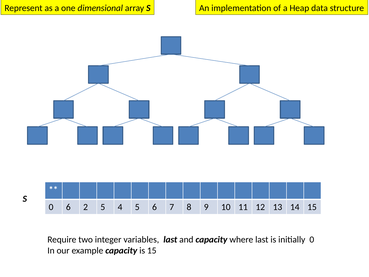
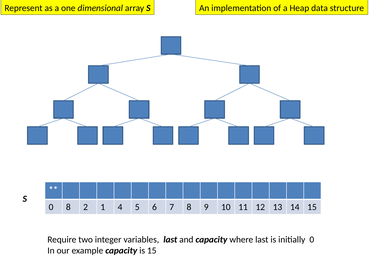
0 6: 6 -> 8
2 5: 5 -> 1
